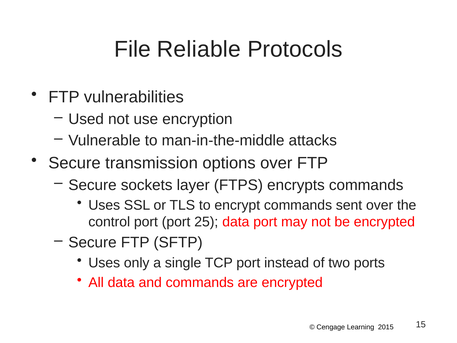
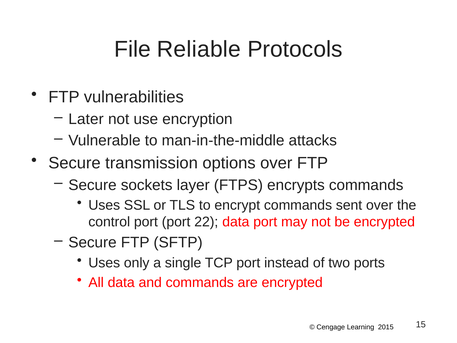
Used: Used -> Later
25: 25 -> 22
